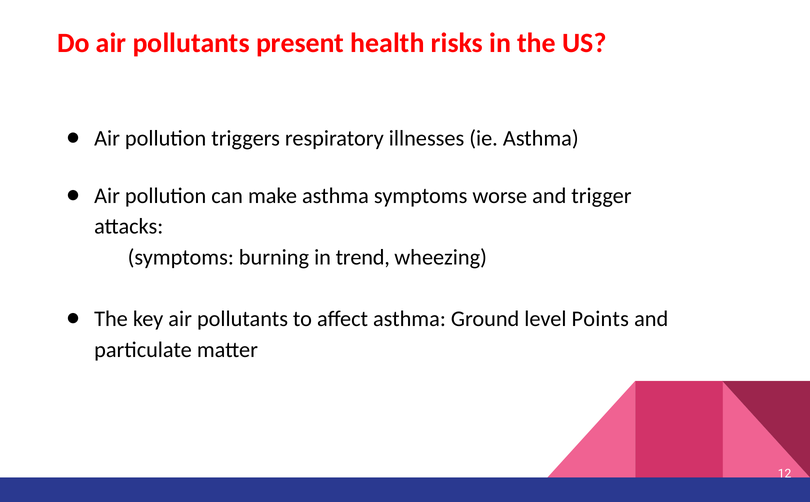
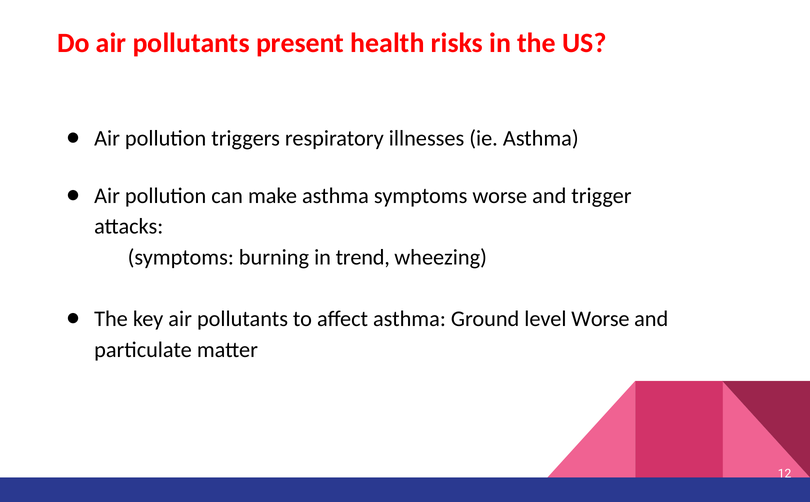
level Points: Points -> Worse
